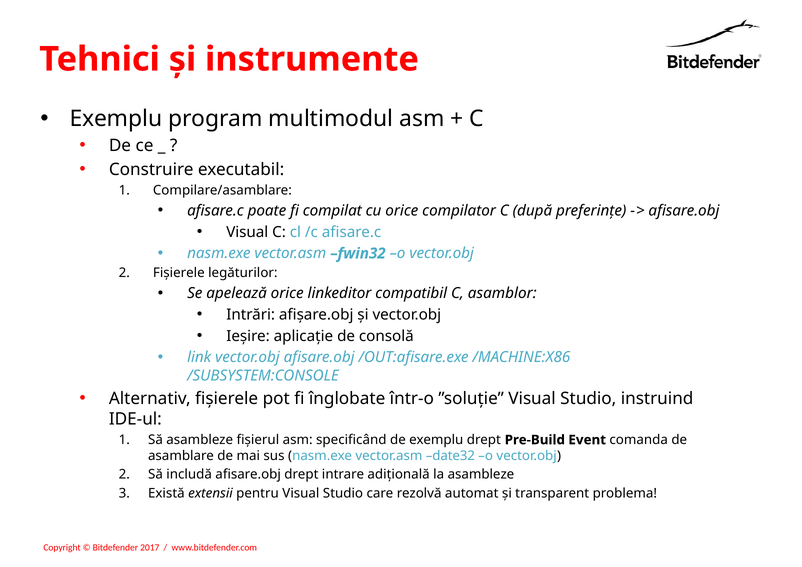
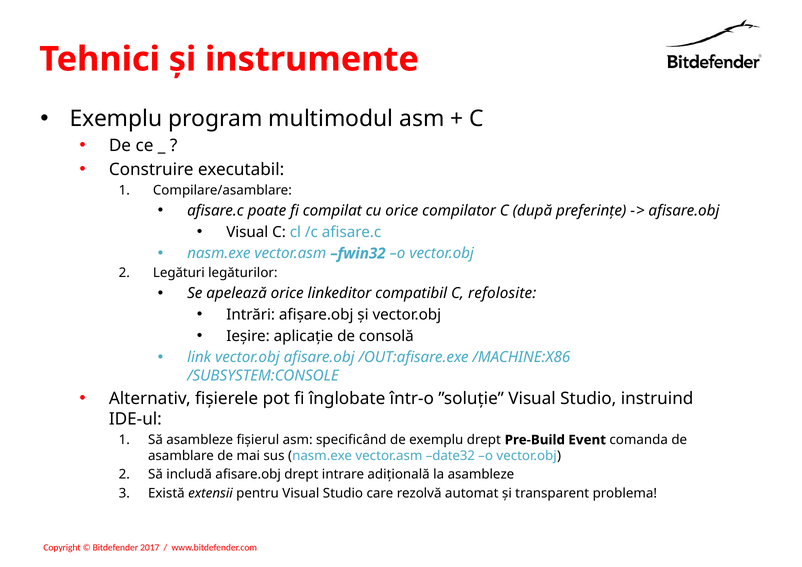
Fișierele at (179, 273): Fișierele -> Legături
asamblor: asamblor -> refolosite
